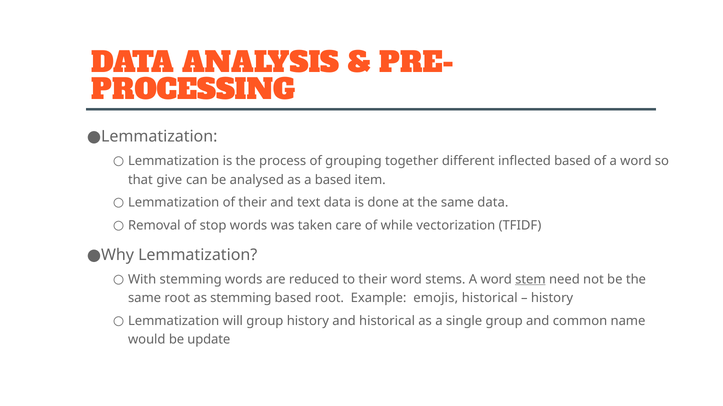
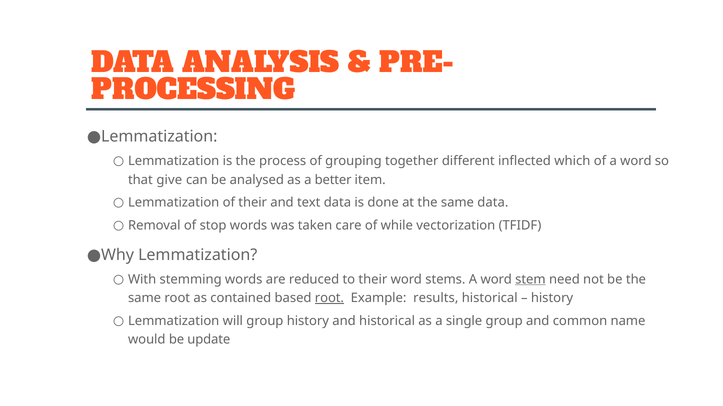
inflected based: based -> which
a based: based -> better
as stemming: stemming -> contained
root at (329, 298) underline: none -> present
emojis: emojis -> results
